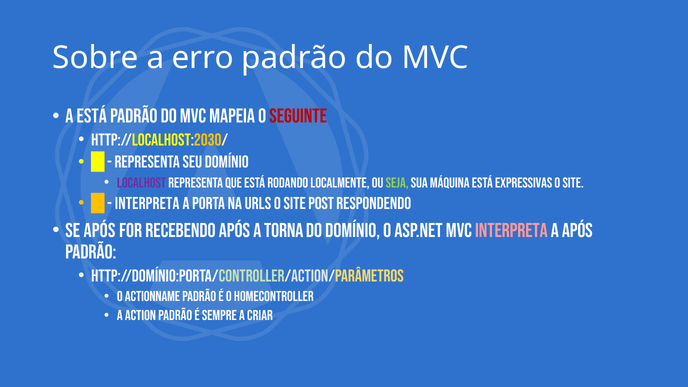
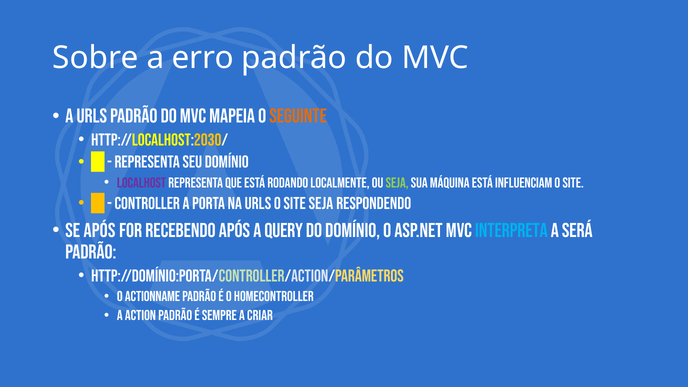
A está: está -> urls
seguinte colour: red -> orange
expressivas: expressivas -> influenciam
Interpreta at (147, 203): Interpreta -> Controller
site post: post -> seja
torna: torna -> query
interpreta at (511, 231) colour: pink -> light blue
a após: após -> será
